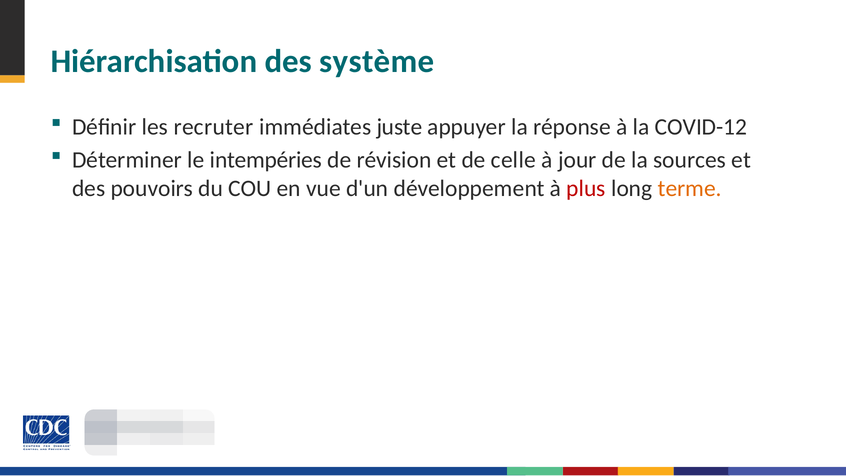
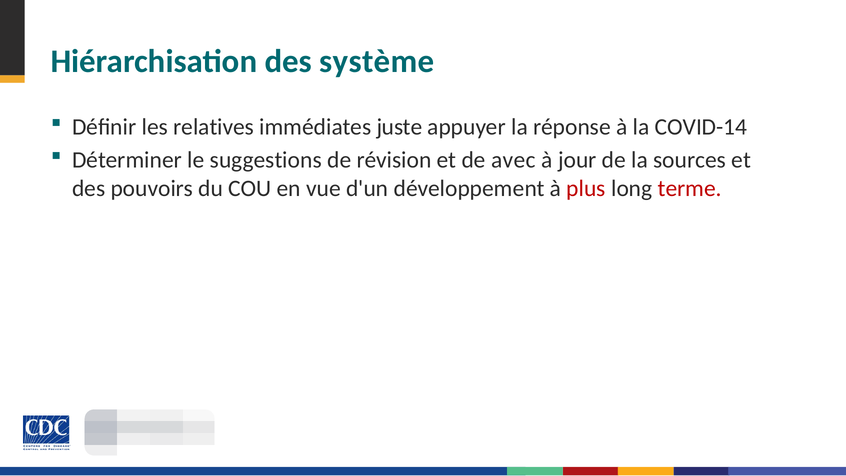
recruter: recruter -> relatives
COVID-12: COVID-12 -> COVID-14
intempéries: intempéries -> suggestions
celle: celle -> avec
terme colour: orange -> red
